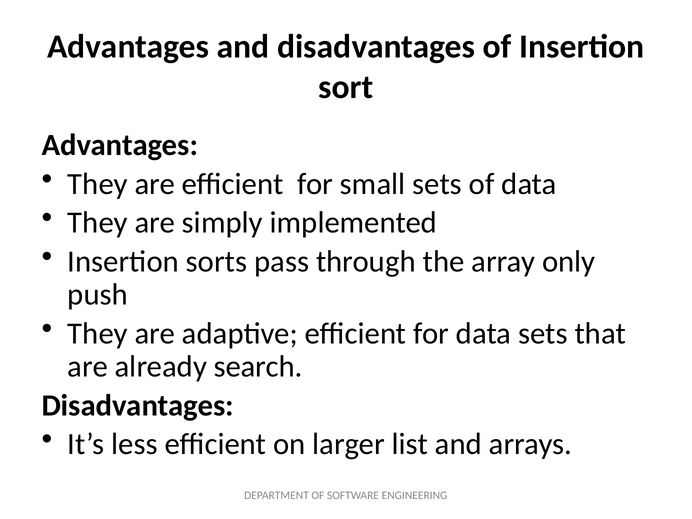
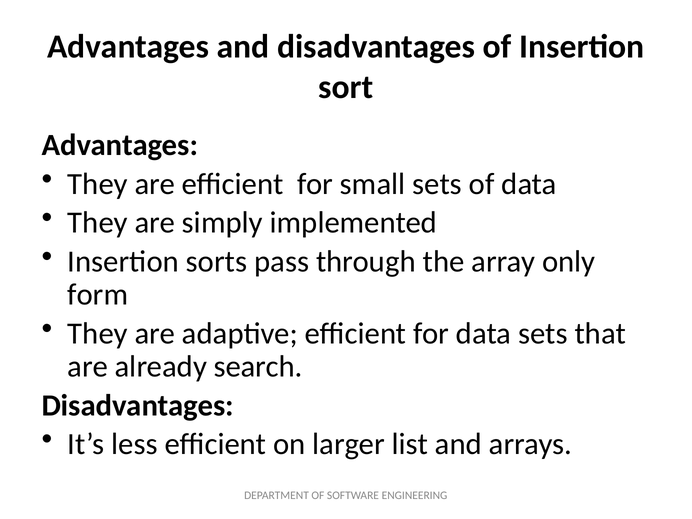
push: push -> form
